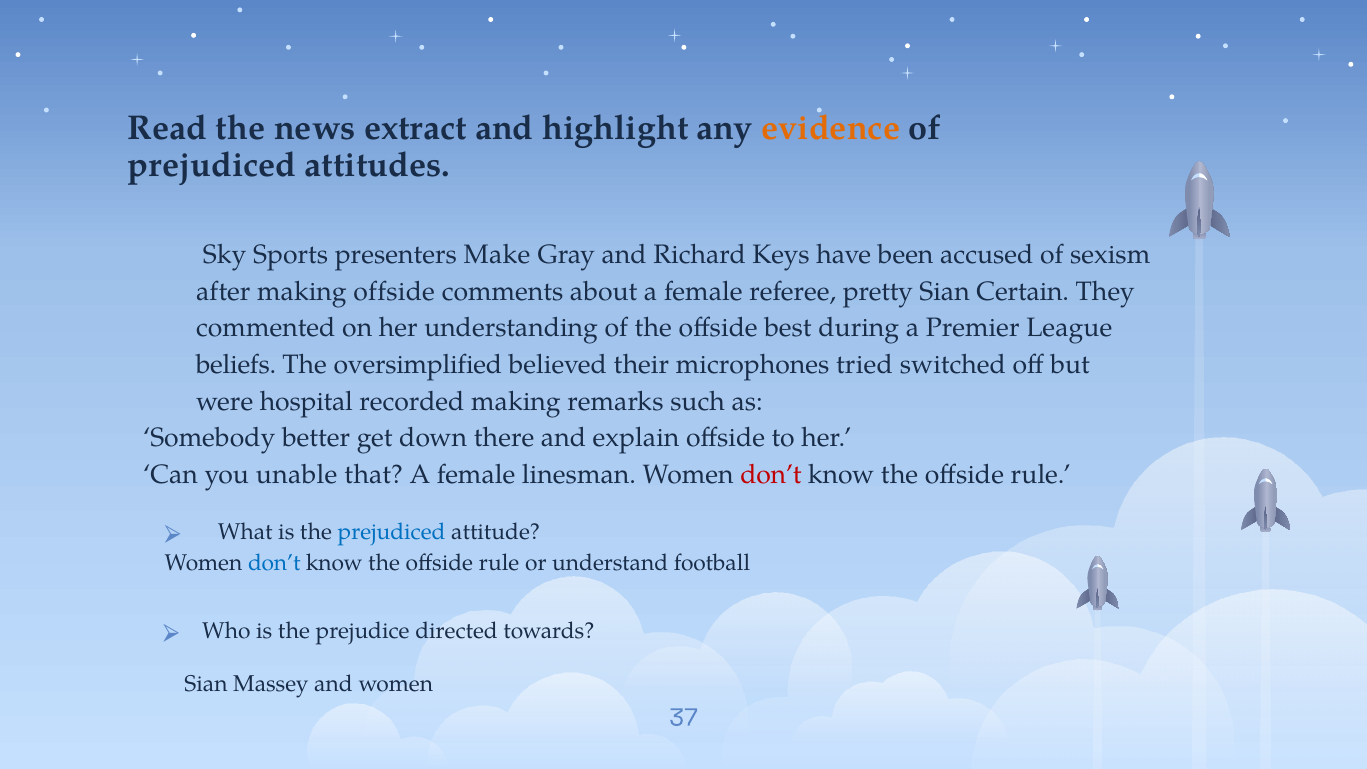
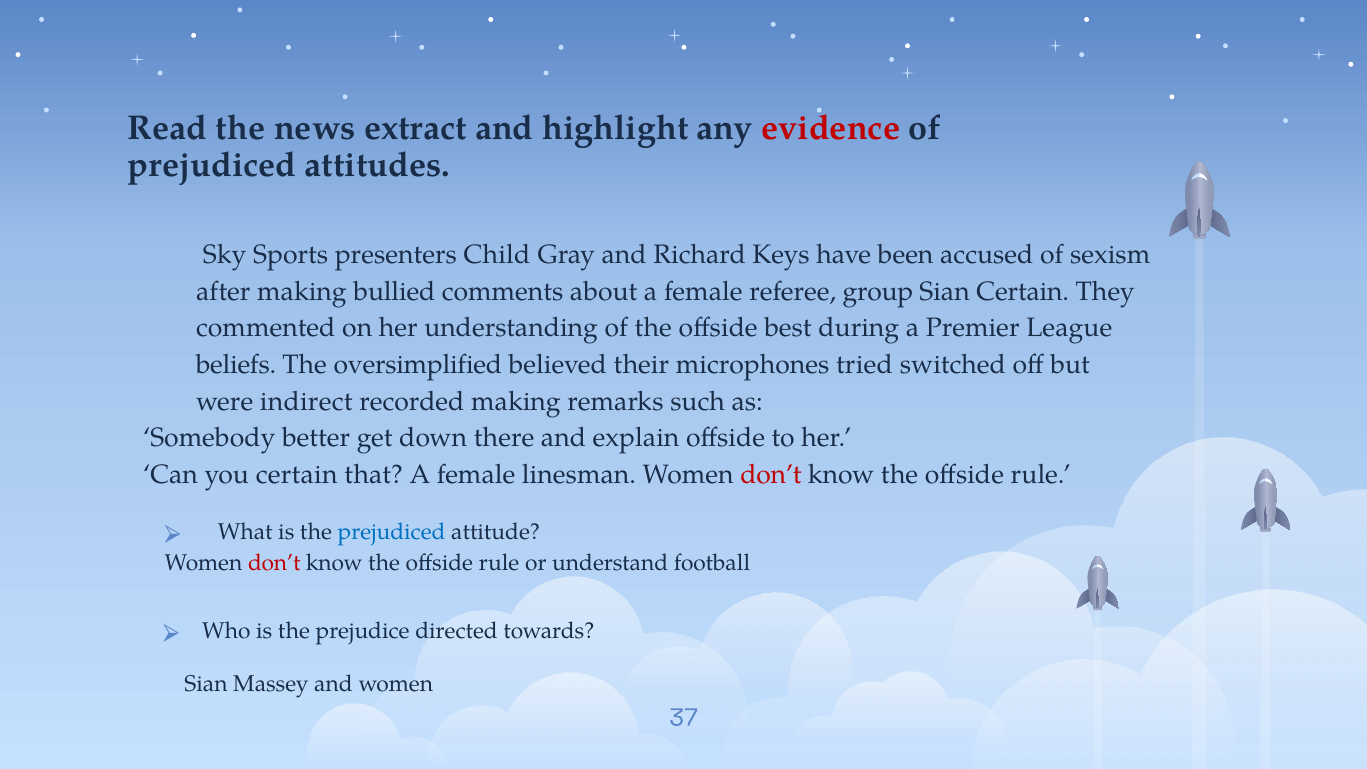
evidence colour: orange -> red
Make: Make -> Child
making offside: offside -> bullied
pretty: pretty -> group
hospital: hospital -> indirect
you unable: unable -> certain
don’t at (274, 563) colour: blue -> red
